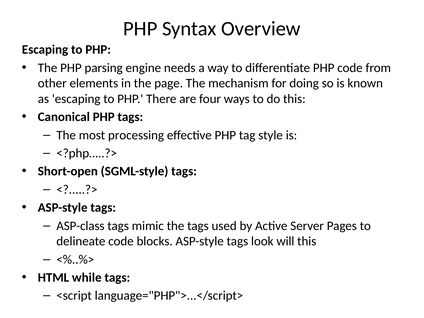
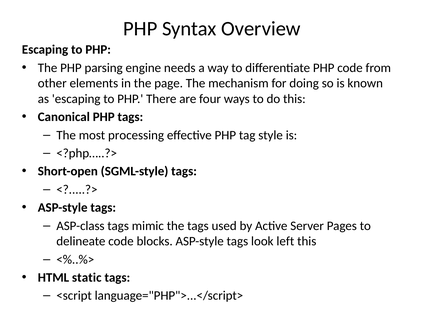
will: will -> left
while: while -> static
